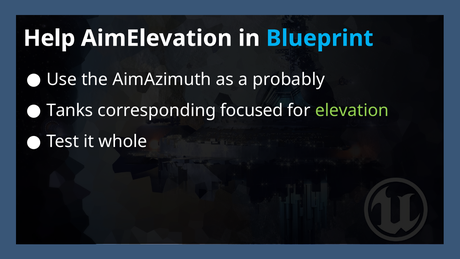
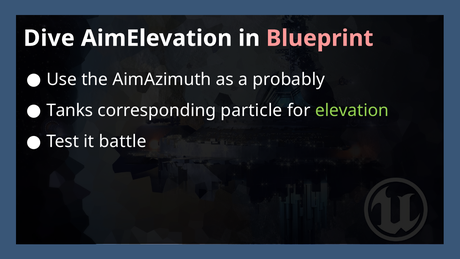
Help: Help -> Dive
Blueprint colour: light blue -> pink
focused: focused -> particle
whole: whole -> battle
